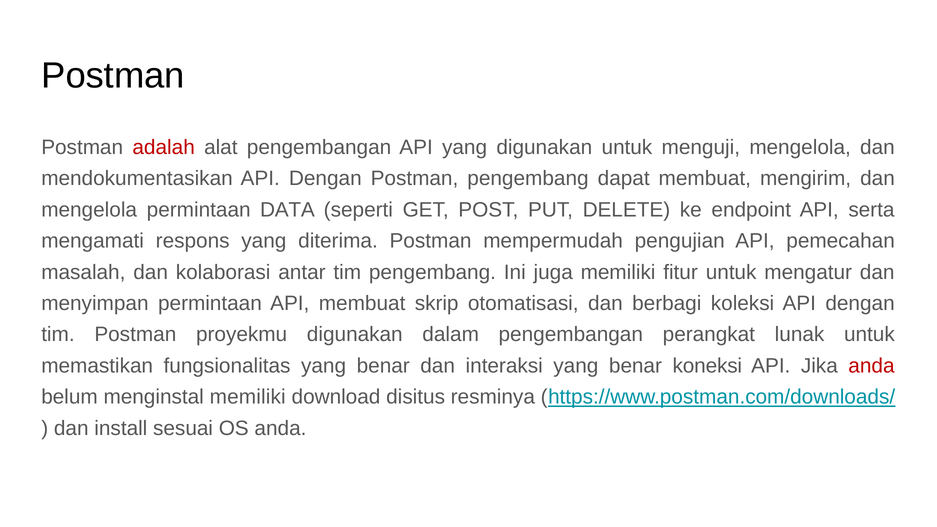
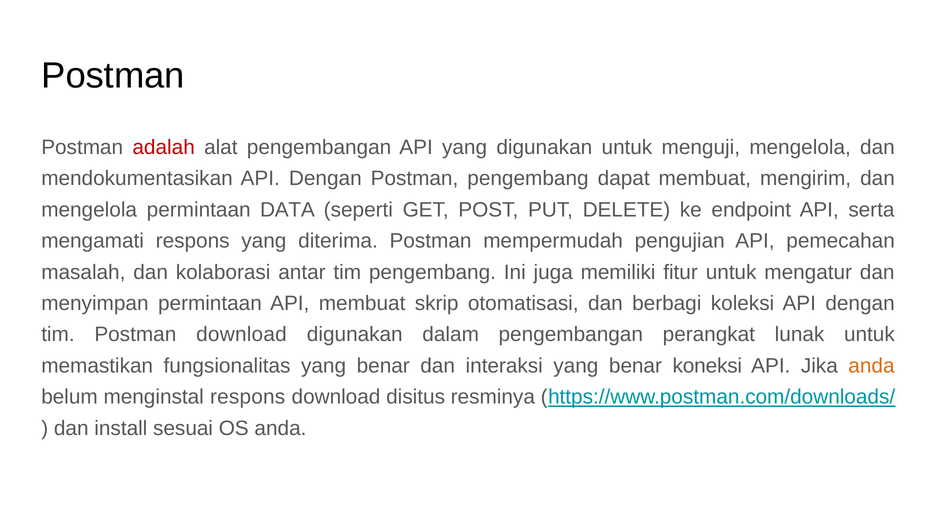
Postman proyekmu: proyekmu -> download
anda at (871, 366) colour: red -> orange
menginstal memiliki: memiliki -> respons
